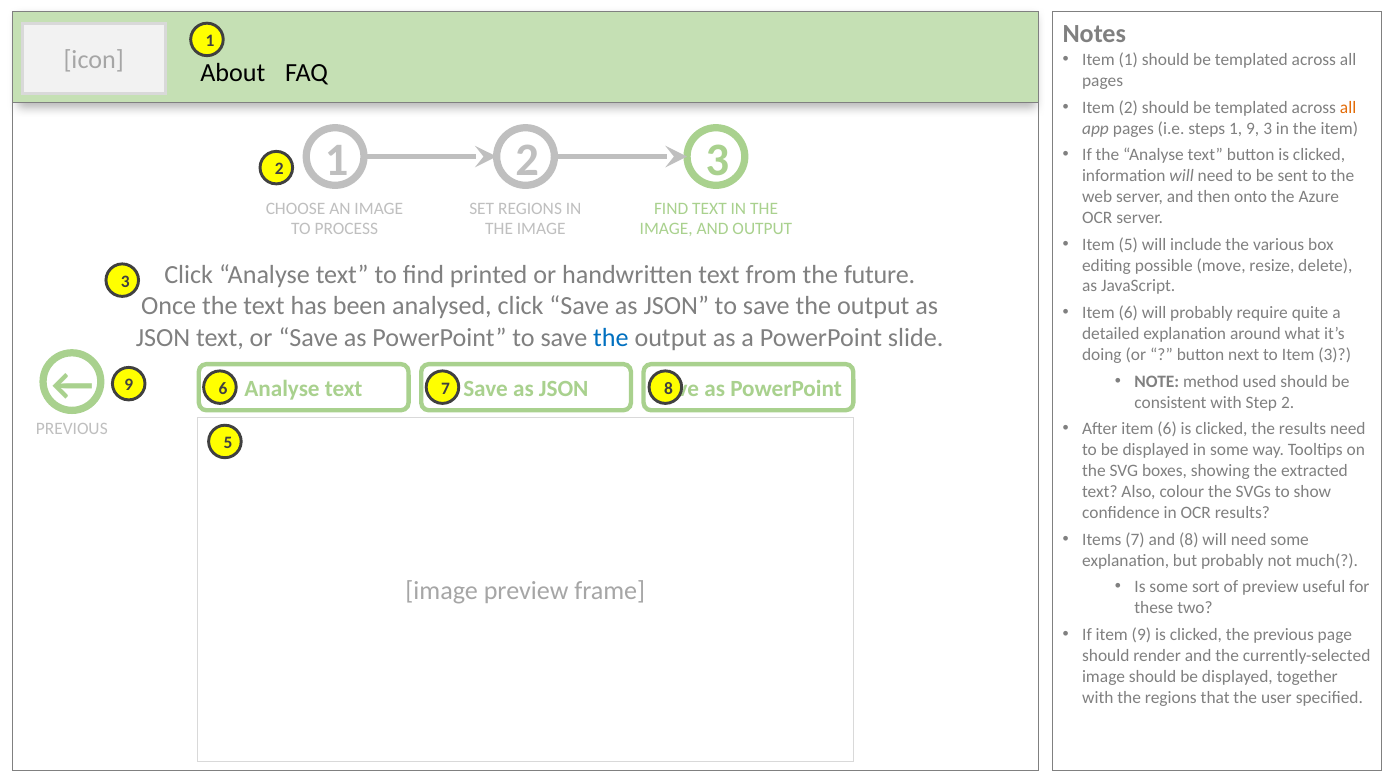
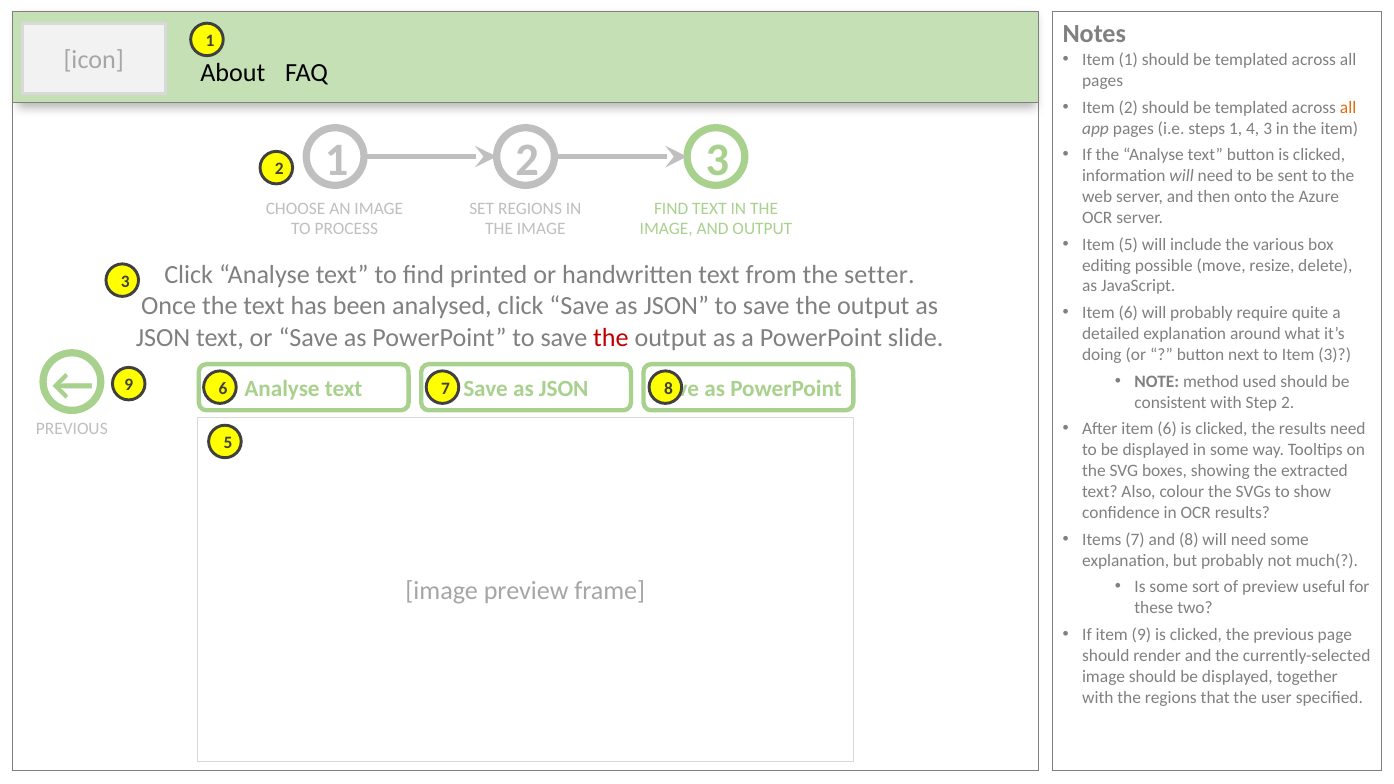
1 9: 9 -> 4
future: future -> setter
the at (611, 338) colour: blue -> red
